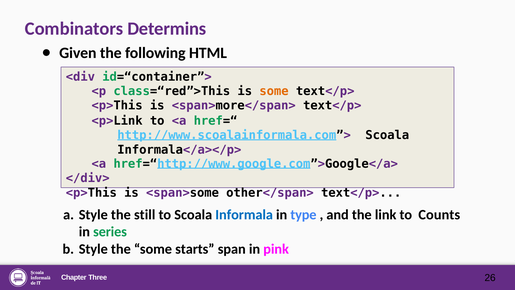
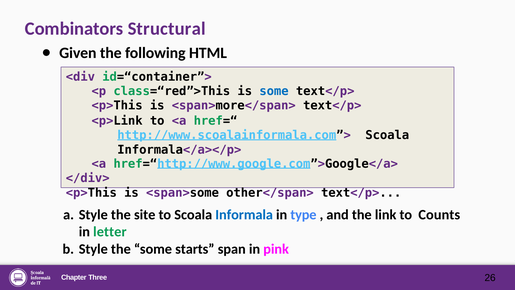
Determins: Determins -> Structural
some at (274, 91) colour: orange -> blue
still: still -> site
series: series -> letter
